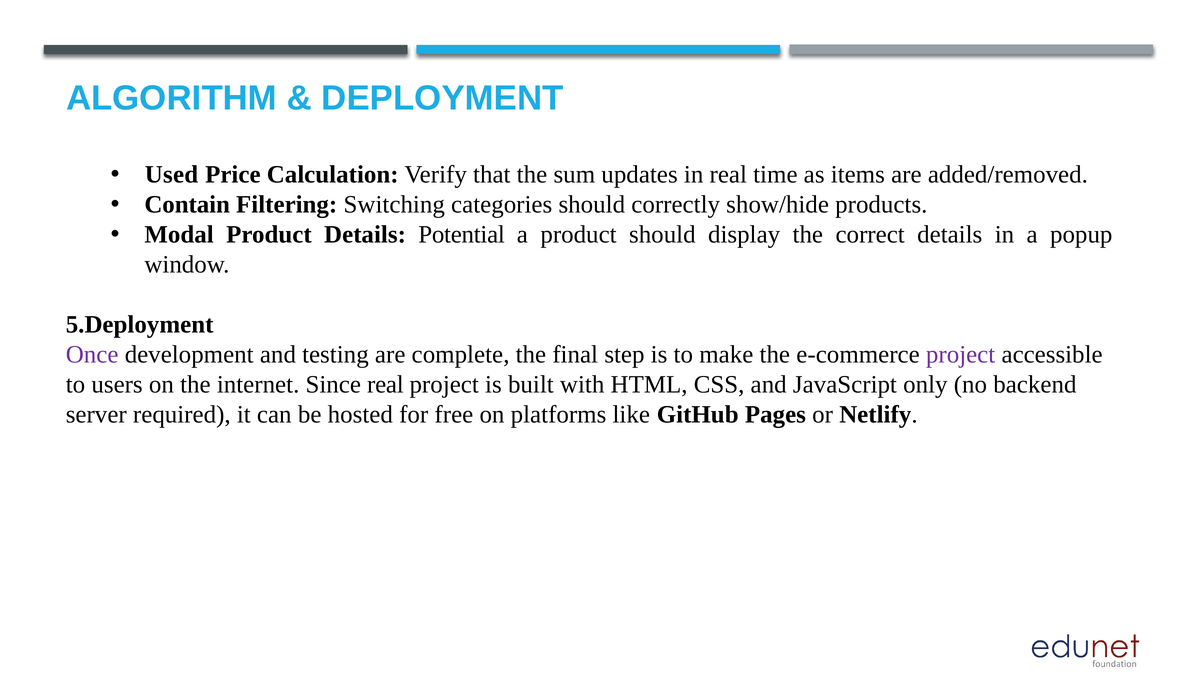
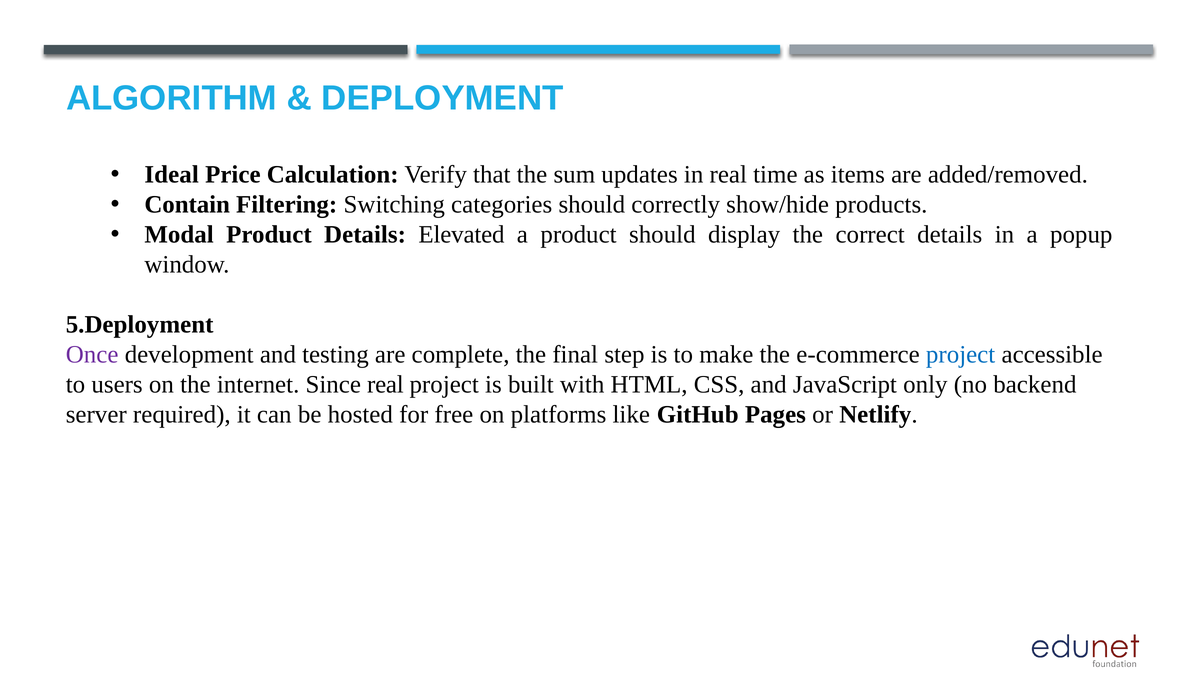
Used: Used -> Ideal
Potential: Potential -> Elevated
project at (961, 354) colour: purple -> blue
